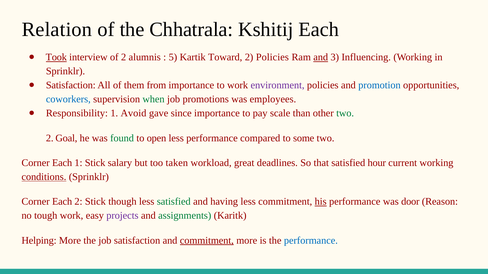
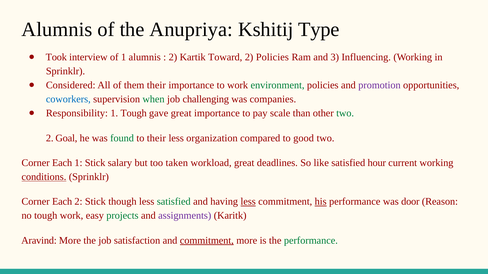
Relation at (57, 30): Relation -> Alumnis
Chhatrala: Chhatrala -> Anupriya
Kshitij Each: Each -> Type
Took underline: present -> none
of 2: 2 -> 1
5 at (173, 57): 5 -> 2
and at (321, 57) underline: present -> none
Satisfaction at (71, 85): Satisfaction -> Considered
them from: from -> their
environment colour: purple -> green
promotion colour: blue -> purple
promotions: promotions -> challenging
employees: employees -> companies
1 Avoid: Avoid -> Tough
gave since: since -> great
to open: open -> their
less performance: performance -> organization
some: some -> good
that: that -> like
less at (248, 202) underline: none -> present
projects colour: purple -> green
assignments colour: green -> purple
Helping: Helping -> Aravind
performance at (311, 241) colour: blue -> green
